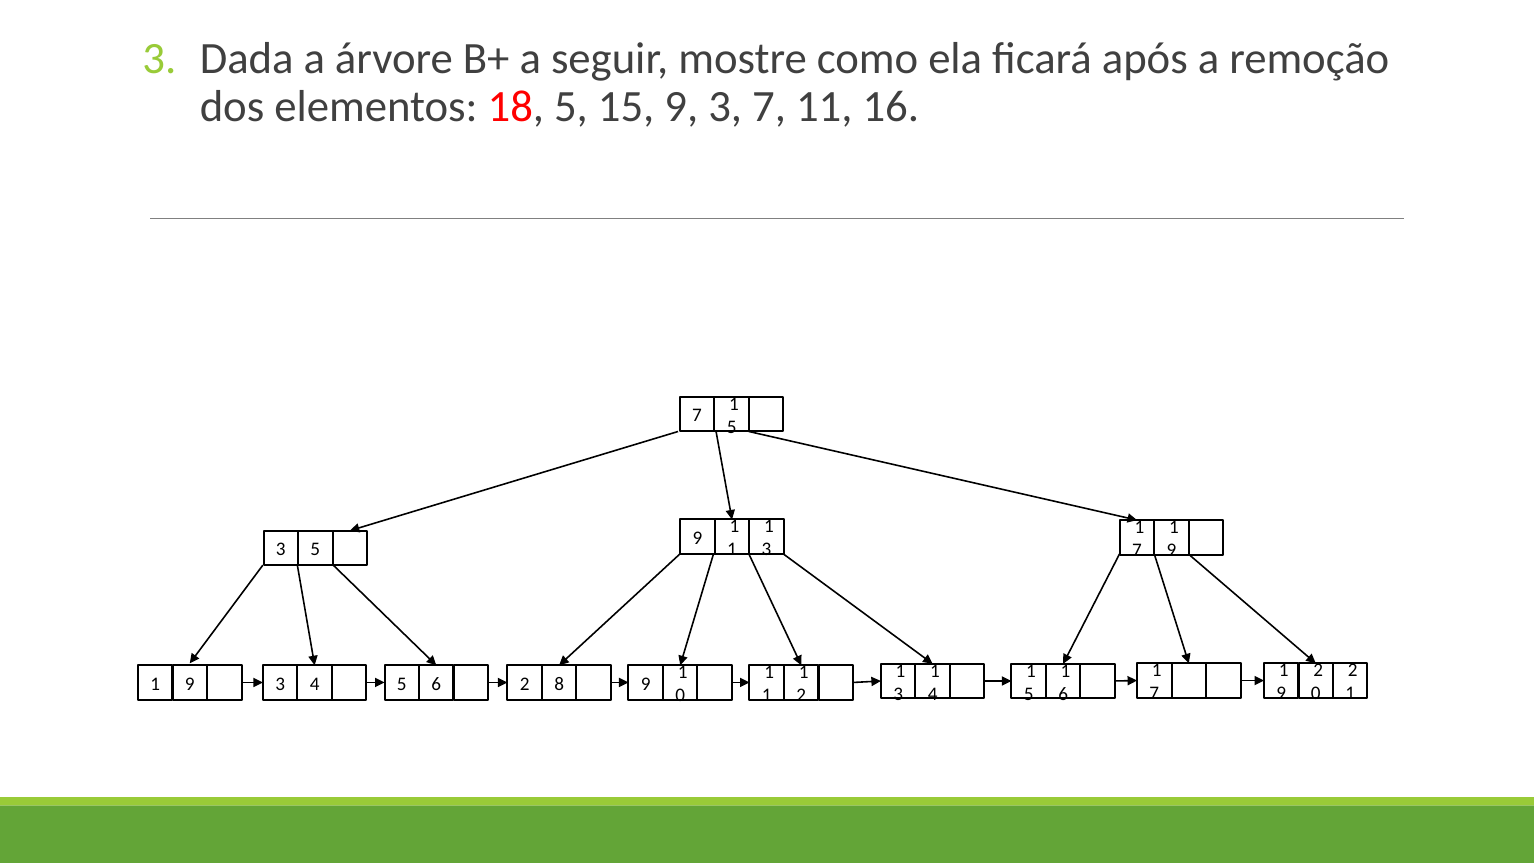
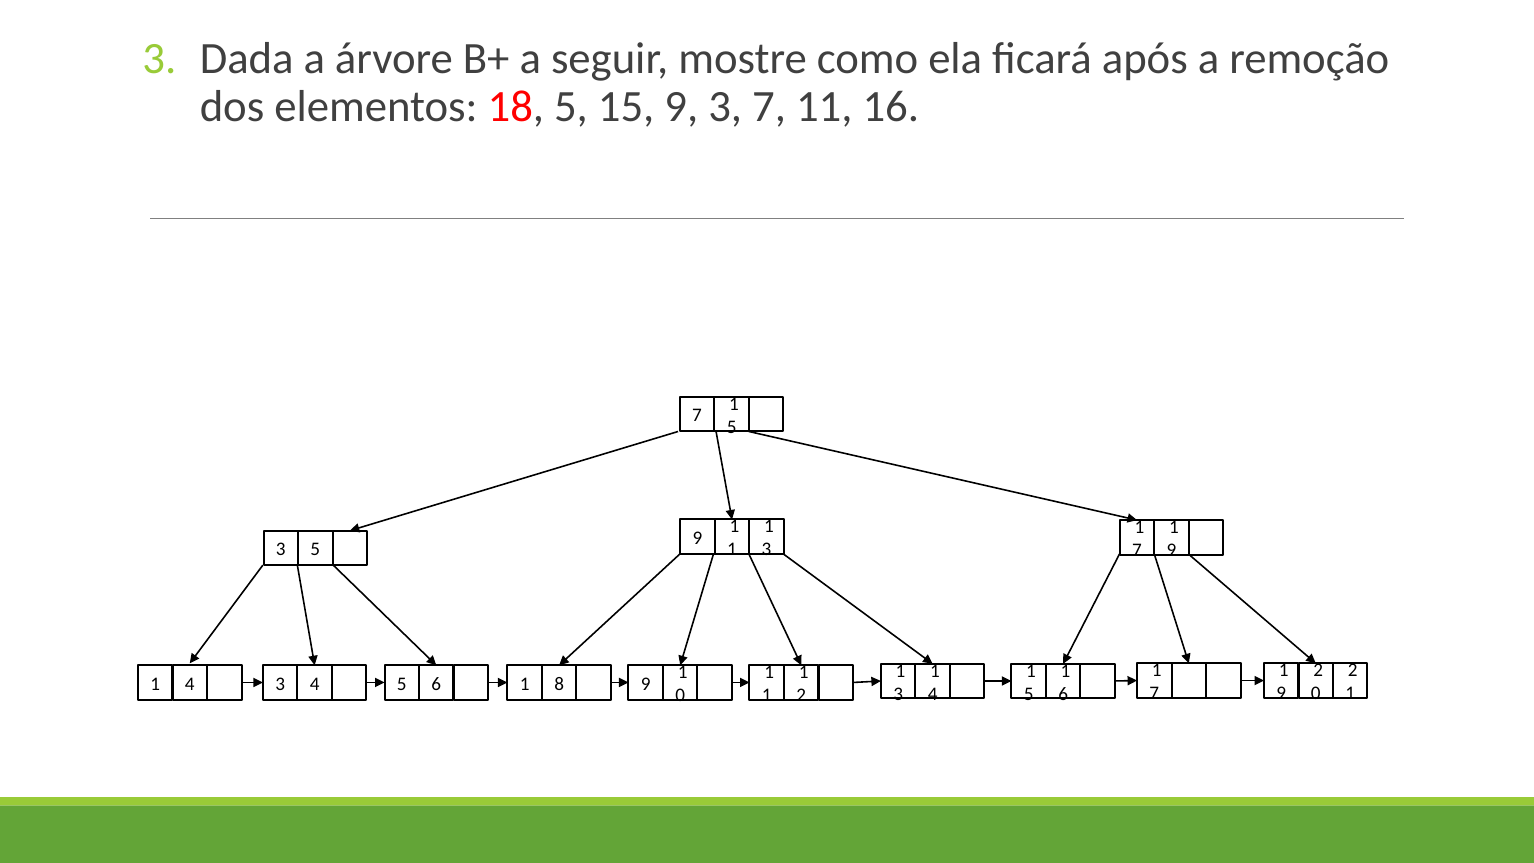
9 at (190, 684): 9 -> 4
5 6 2: 2 -> 1
